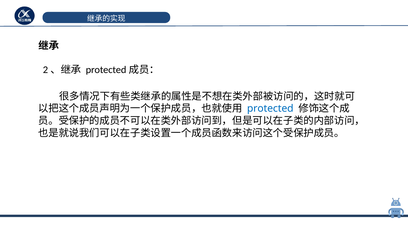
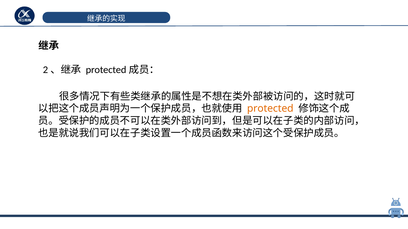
protected colour: blue -> orange
